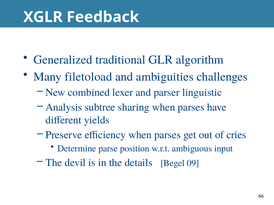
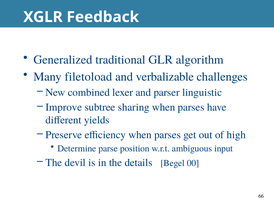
ambiguities: ambiguities -> verbalizable
Analysis: Analysis -> Improve
cries: cries -> high
09: 09 -> 00
